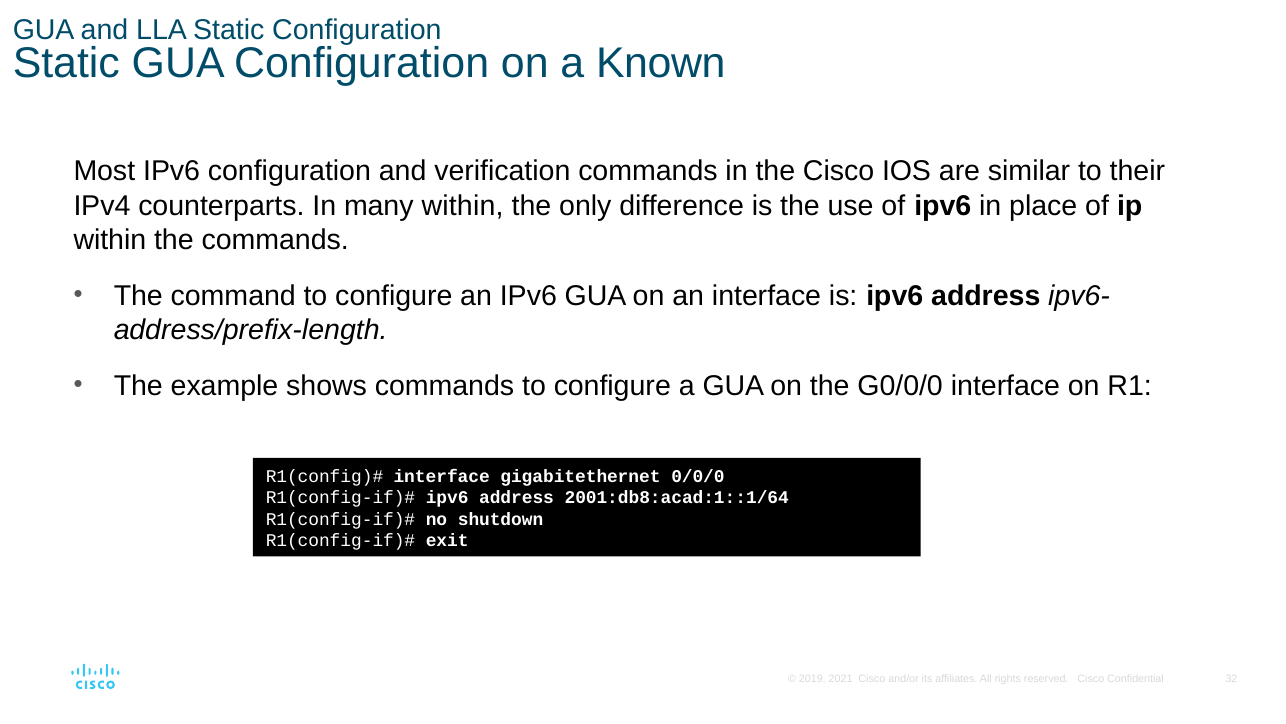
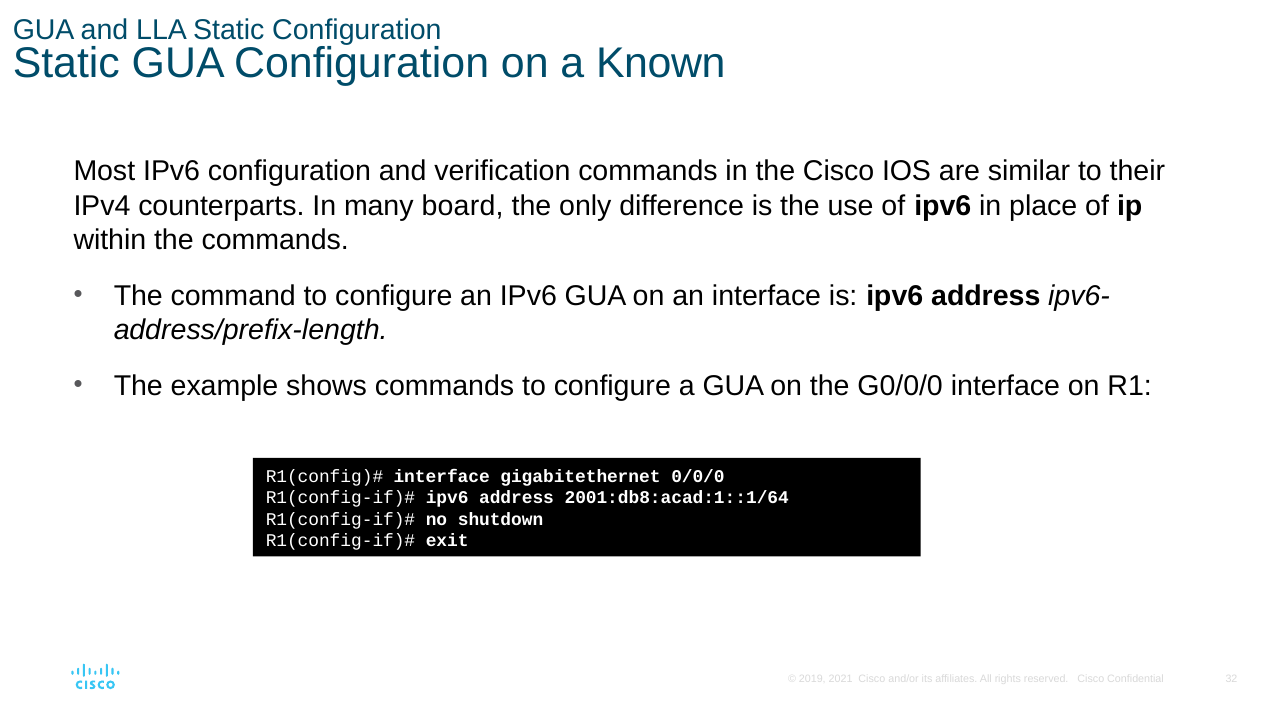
many within: within -> board
